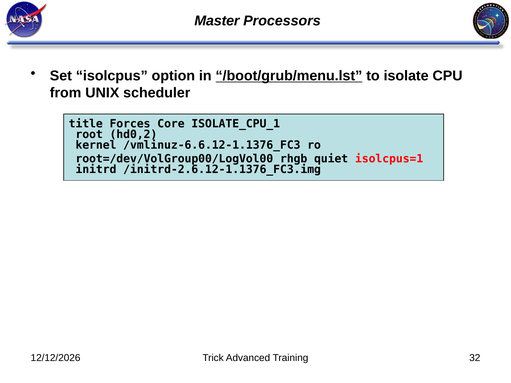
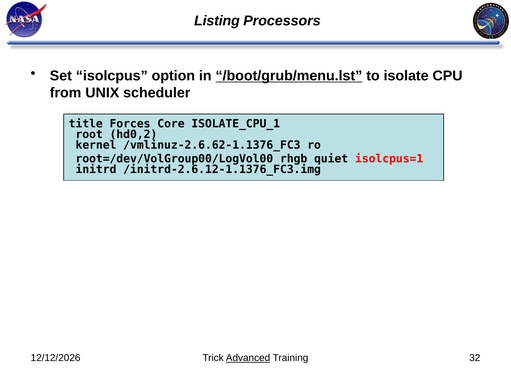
Master: Master -> Listing
/vmlinuz-6.6.12-1.1376_FC3: /vmlinuz-6.6.12-1.1376_FC3 -> /vmlinuz-2.6.62-1.1376_FC3
Advanced underline: none -> present
